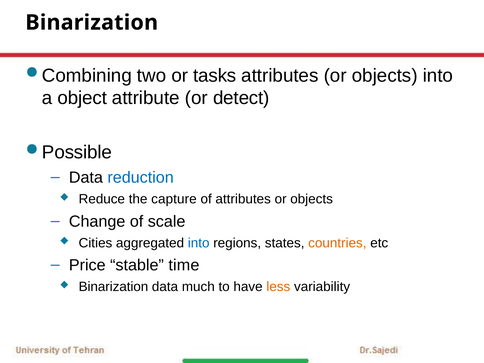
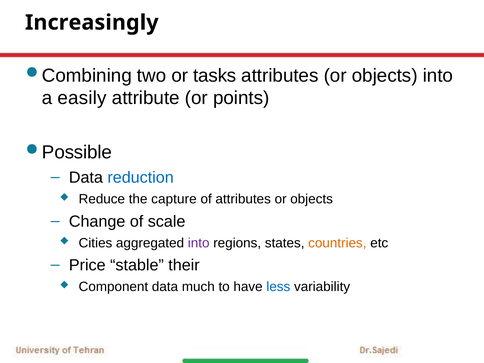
Binarization at (92, 23): Binarization -> Increasingly
object: object -> easily
detect: detect -> points
into at (199, 243) colour: blue -> purple
time: time -> their
Binarization at (113, 287): Binarization -> Component
less colour: orange -> blue
